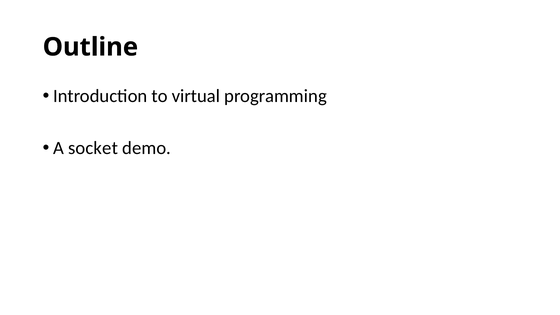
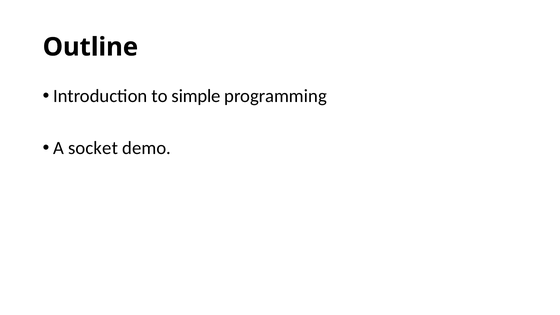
virtual: virtual -> simple
